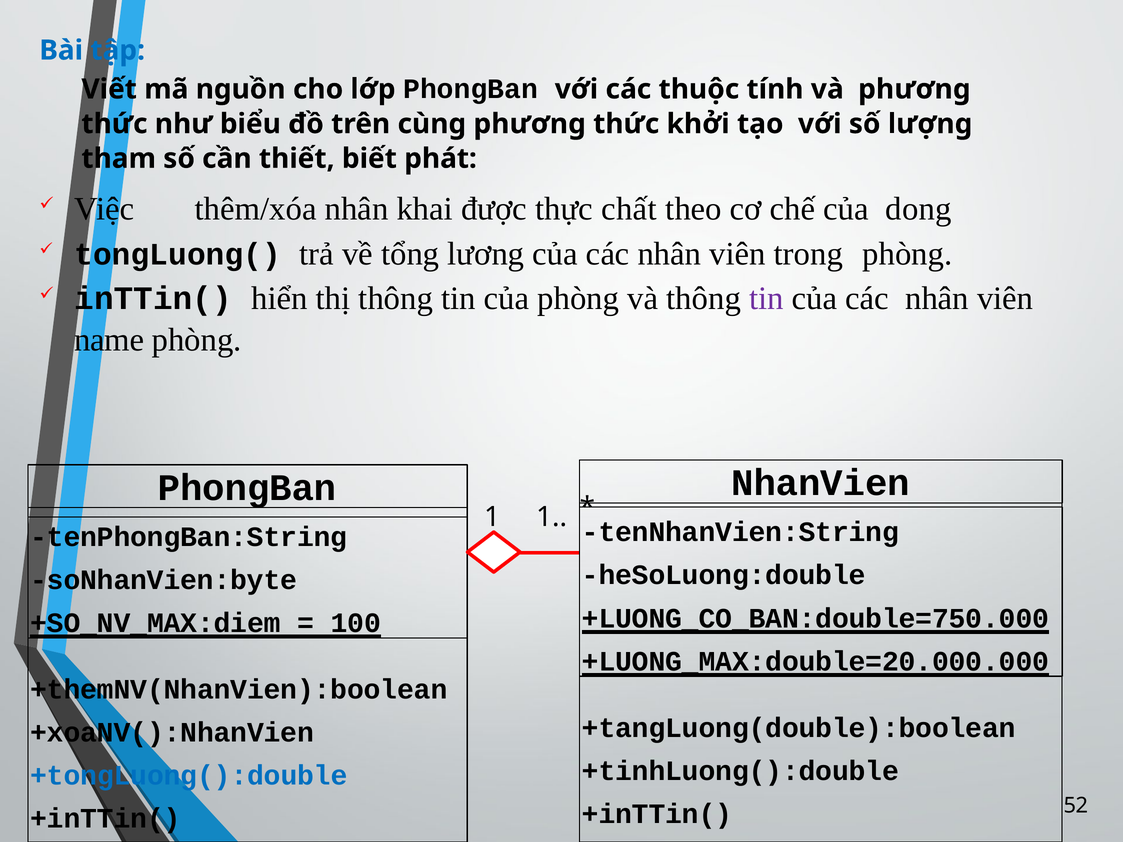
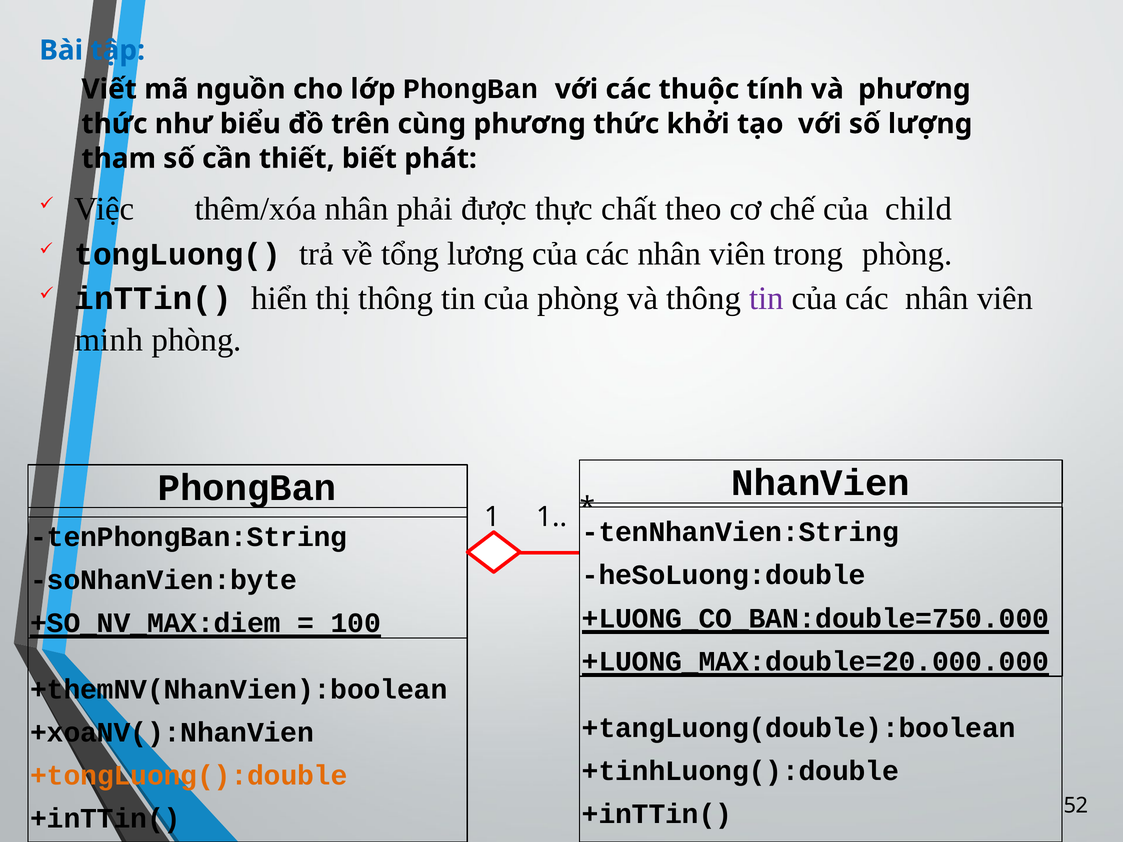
khai: khai -> phải
dong: dong -> child
name: name -> minh
+tongLuong():double colour: blue -> orange
